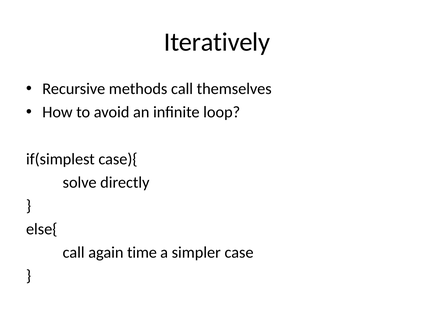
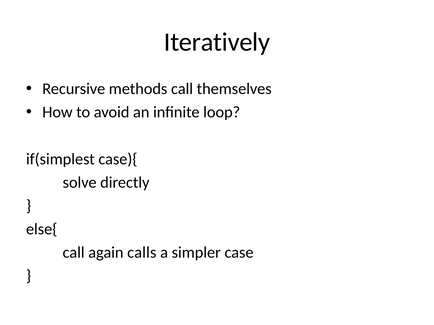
time: time -> calls
